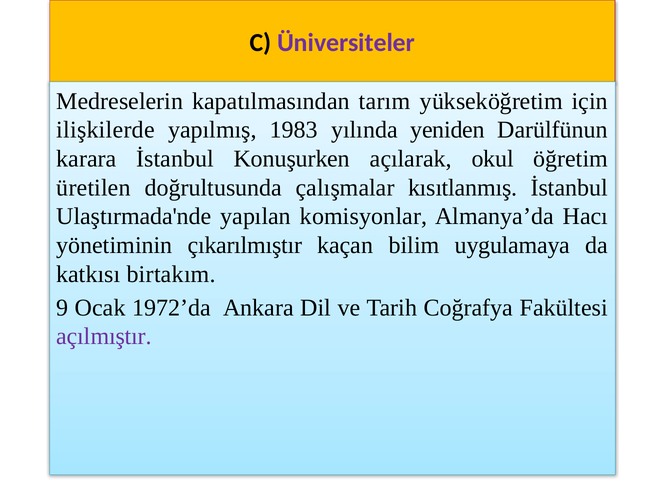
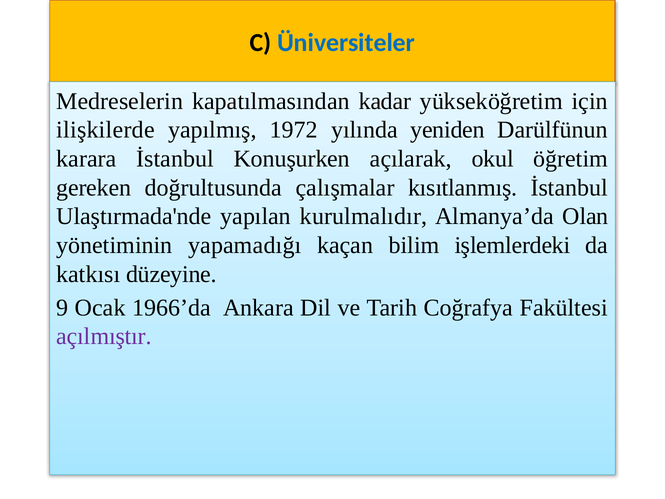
Üniversiteler colour: purple -> blue
tarım: tarım -> kadar
1983: 1983 -> 1972
üretilen: üretilen -> gereken
komisyonlar: komisyonlar -> kurulmalıdır
Hacı: Hacı -> Olan
çıkarılmıştır: çıkarılmıştır -> yapamadığı
uygulamaya: uygulamaya -> işlemlerdeki
birtakım: birtakım -> düzeyine
1972’da: 1972’da -> 1966’da
